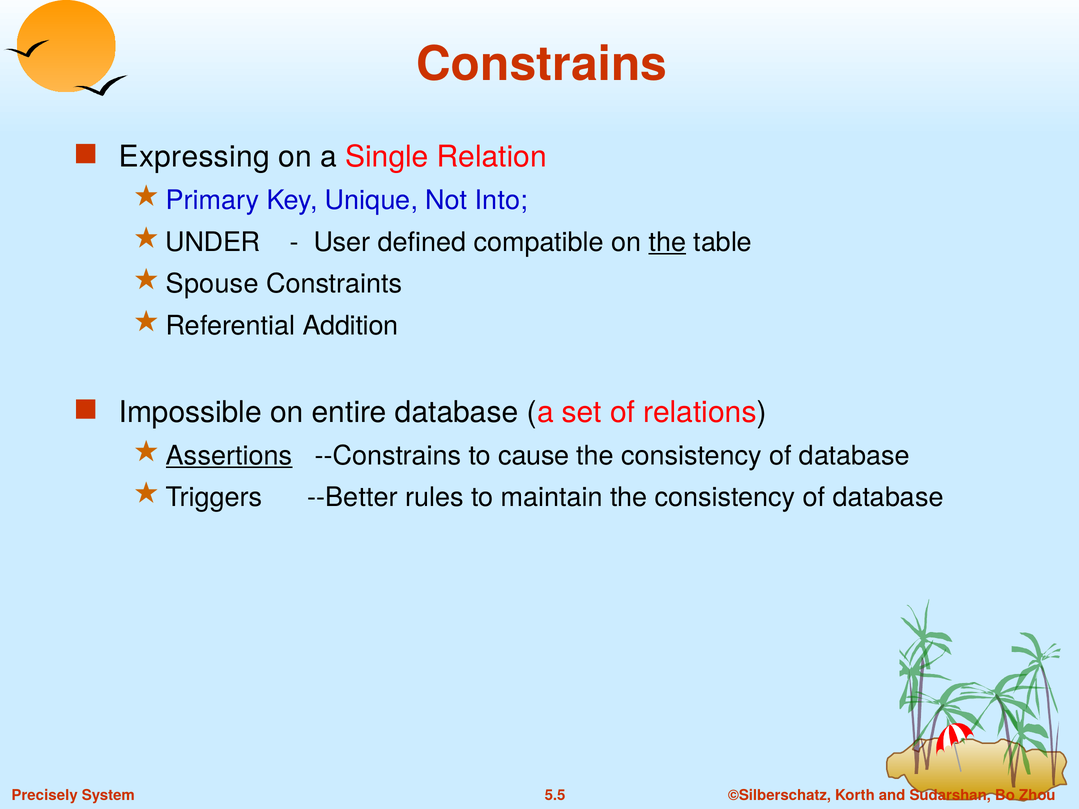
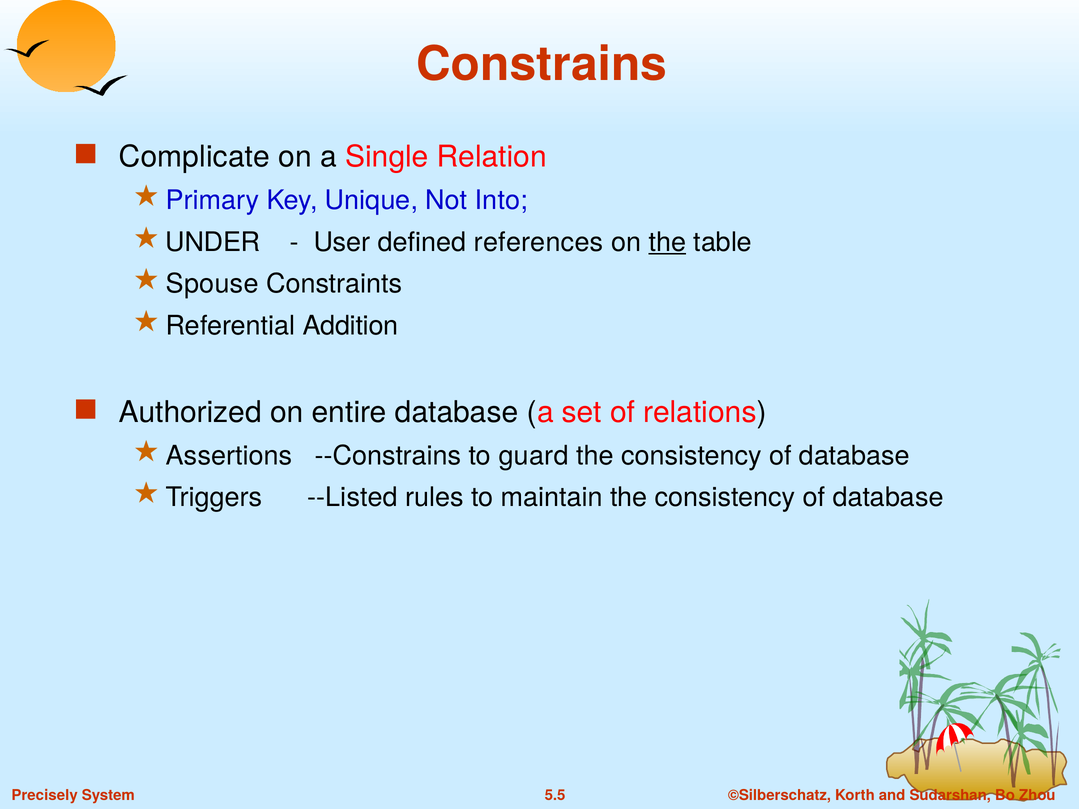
Expressing: Expressing -> Complicate
compatible: compatible -> references
Impossible: Impossible -> Authorized
Assertions underline: present -> none
cause: cause -> guard
--Better: --Better -> --Listed
